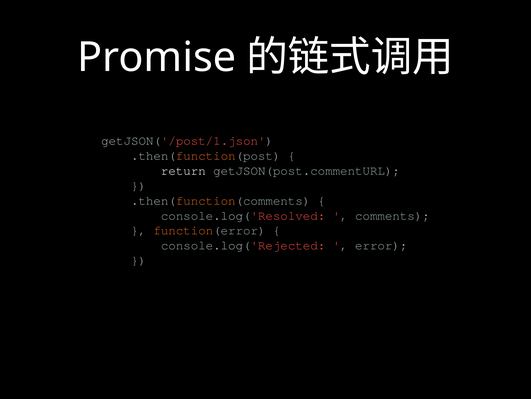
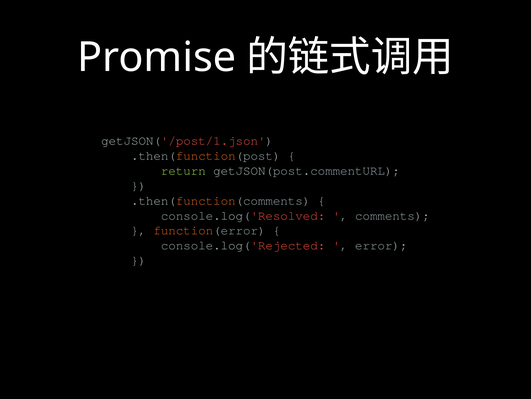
return colour: white -> light green
